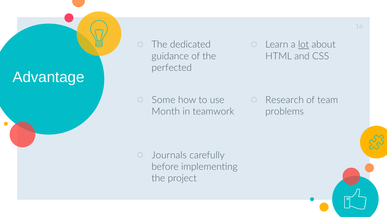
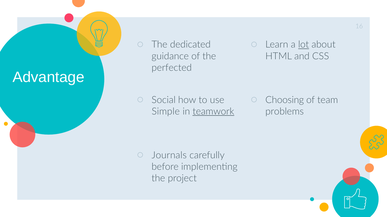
Research: Research -> Choosing
Some: Some -> Social
Month: Month -> Simple
teamwork underline: none -> present
